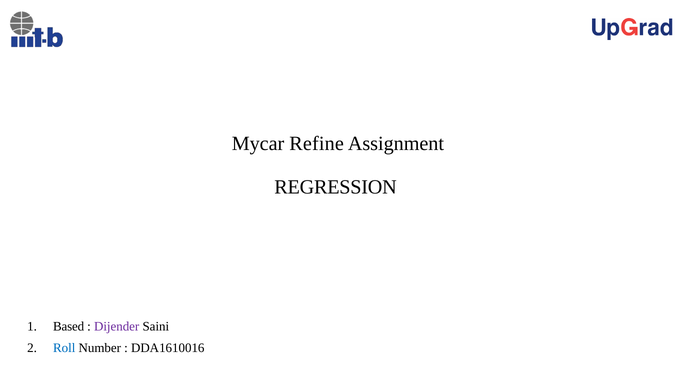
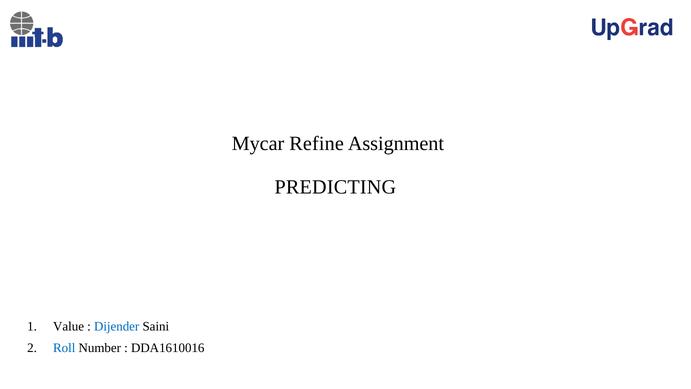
REGRESSION: REGRESSION -> PREDICTING
Based: Based -> Value
Dijender colour: purple -> blue
